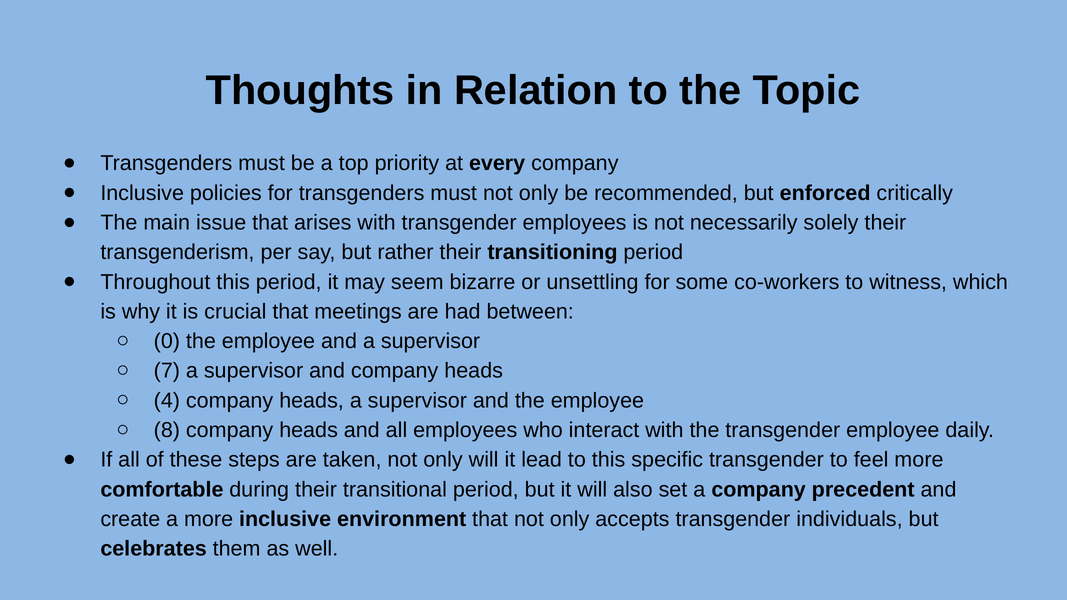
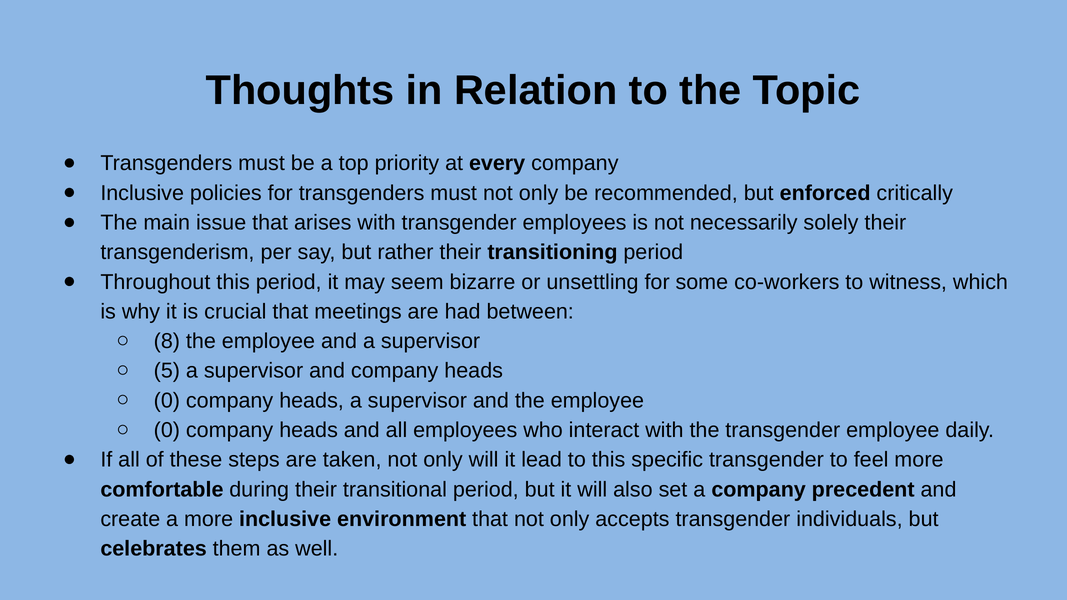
0: 0 -> 8
7: 7 -> 5
4 at (167, 401): 4 -> 0
8 at (167, 430): 8 -> 0
